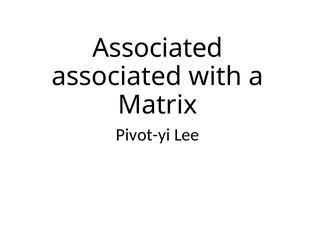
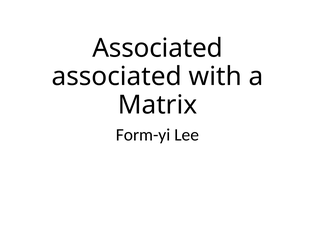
Pivot-yi: Pivot-yi -> Form-yi
